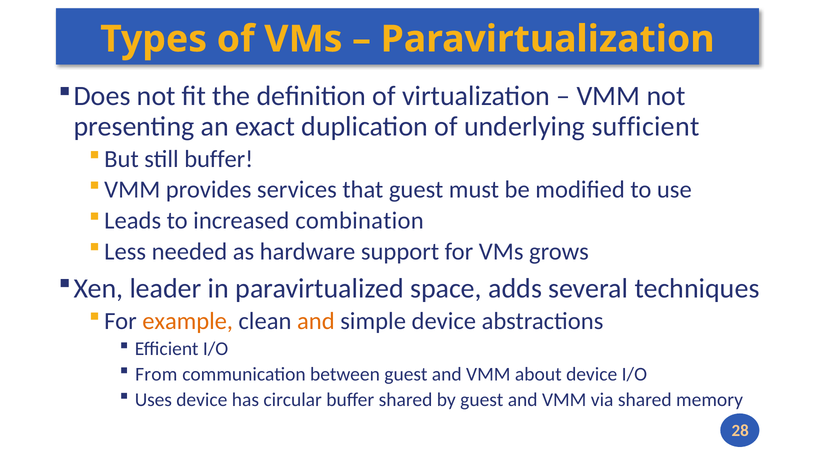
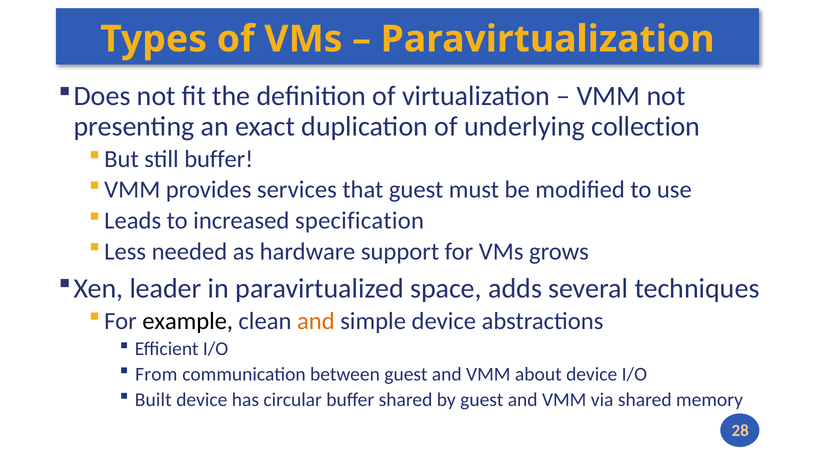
sufficient: sufficient -> collection
combination: combination -> specification
example colour: orange -> black
Uses: Uses -> Built
